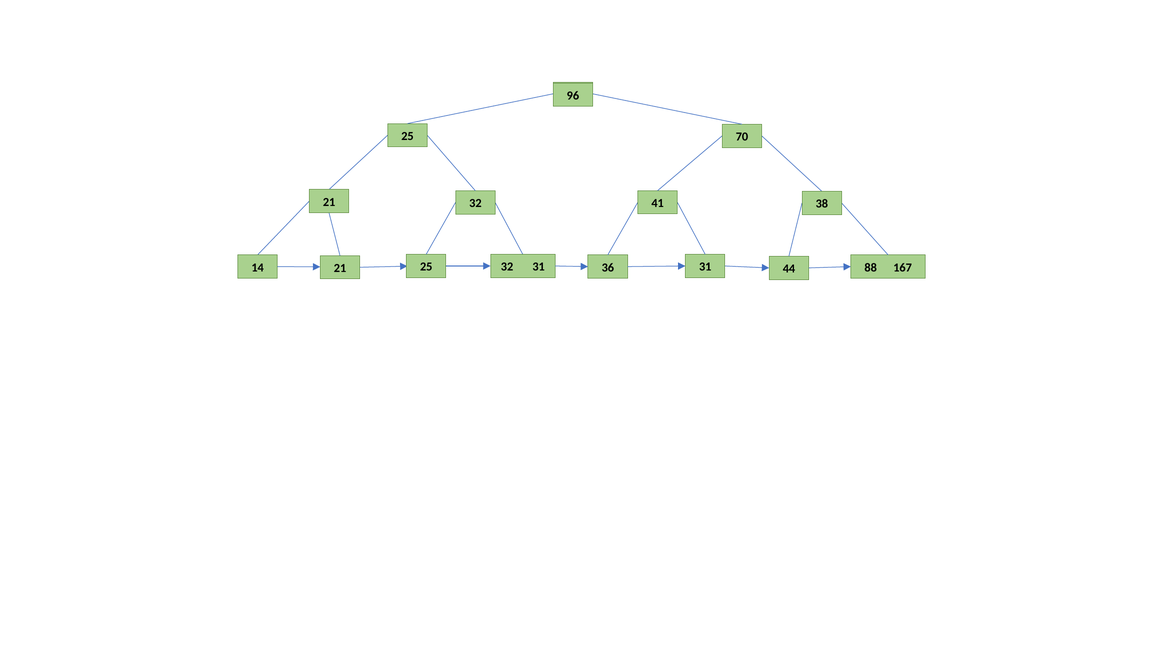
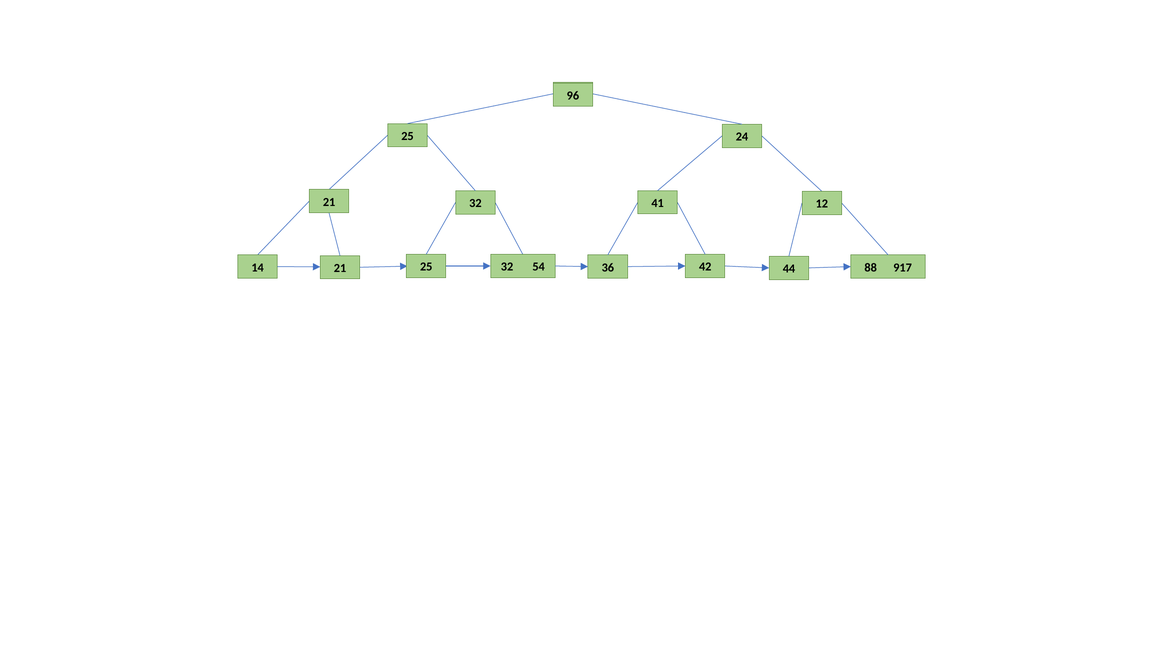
70: 70 -> 24
38: 38 -> 12
32 31: 31 -> 54
21 31: 31 -> 42
167: 167 -> 917
